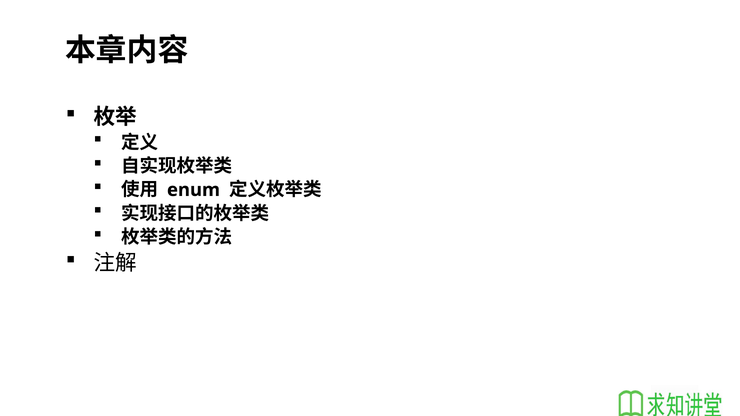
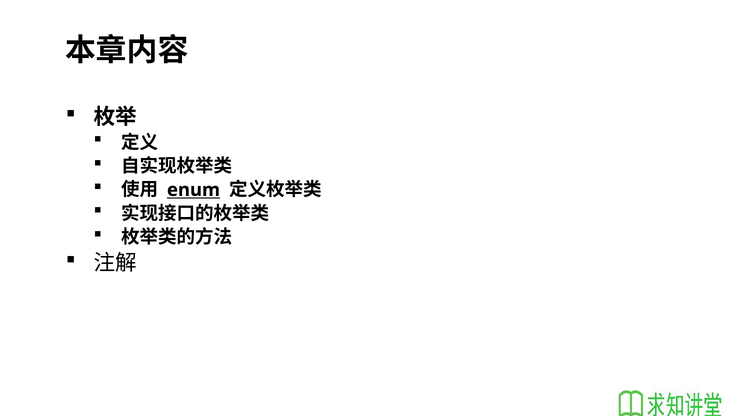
enum underline: none -> present
